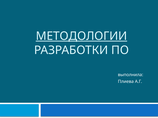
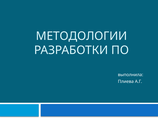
МЕТОДОЛОГИИ underline: present -> none
